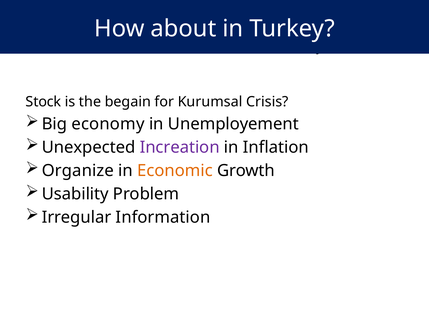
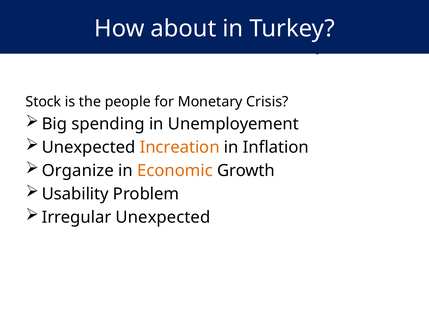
begain: begain -> people
Kurumsal: Kurumsal -> Monetary
economy: economy -> spending
Increation colour: purple -> orange
Irregular Information: Information -> Unexpected
